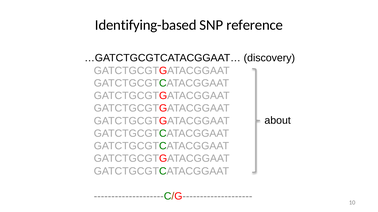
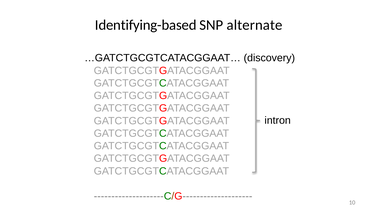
reference: reference -> alternate
about: about -> intron
